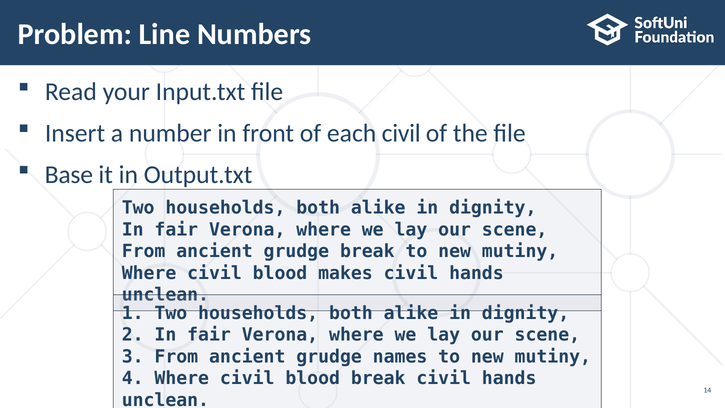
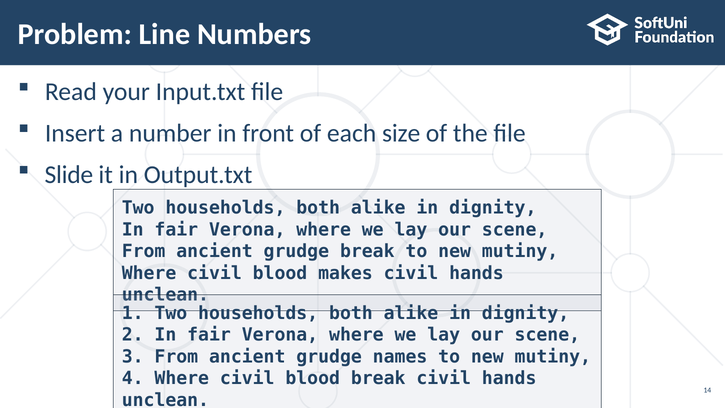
each civil: civil -> size
Base: Base -> Slide
